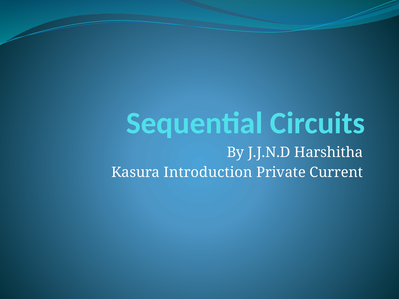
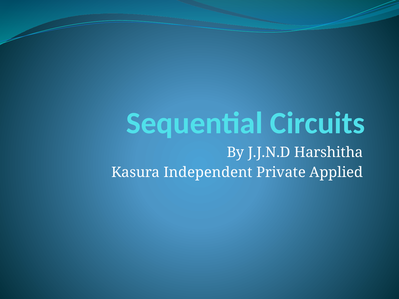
Introduction: Introduction -> Independent
Current: Current -> Applied
